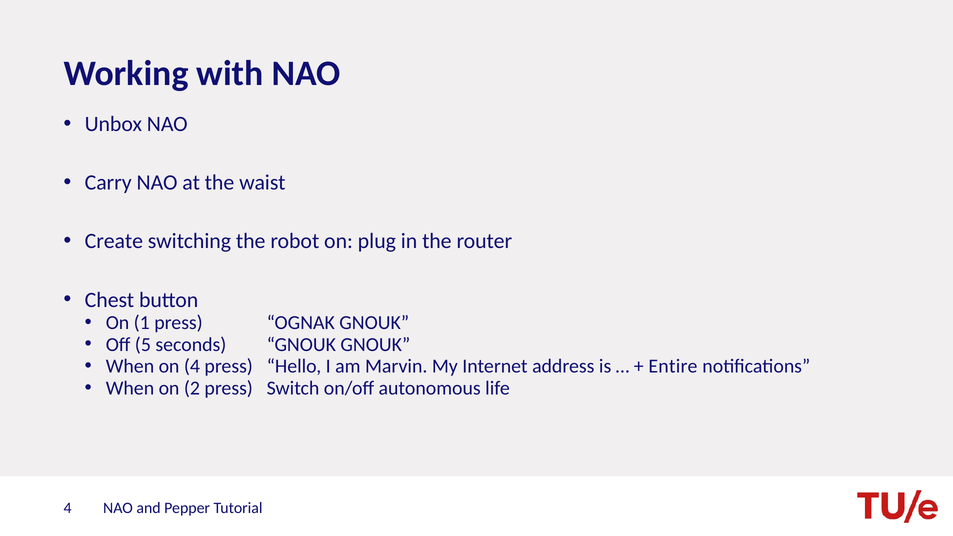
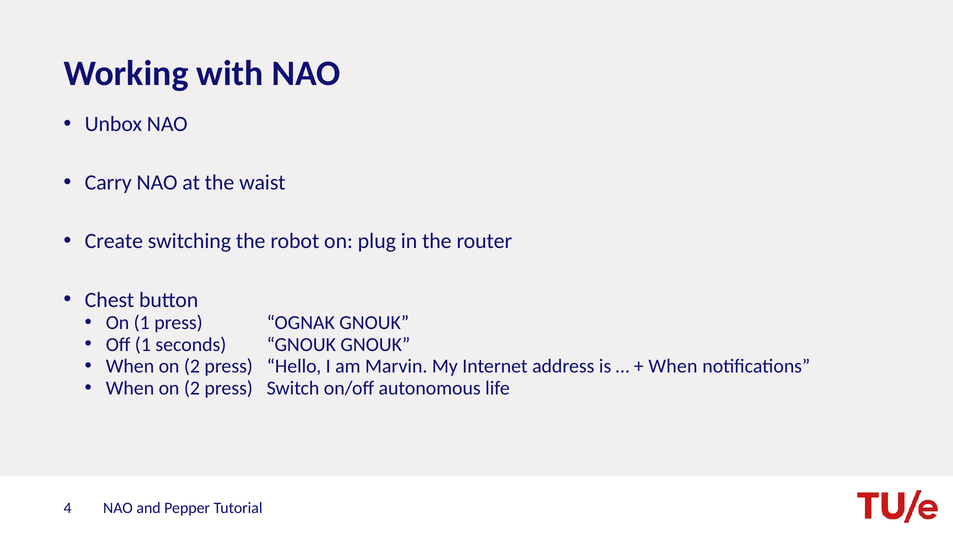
Off 5: 5 -> 1
4 at (192, 366): 4 -> 2
Entire at (673, 366): Entire -> When
